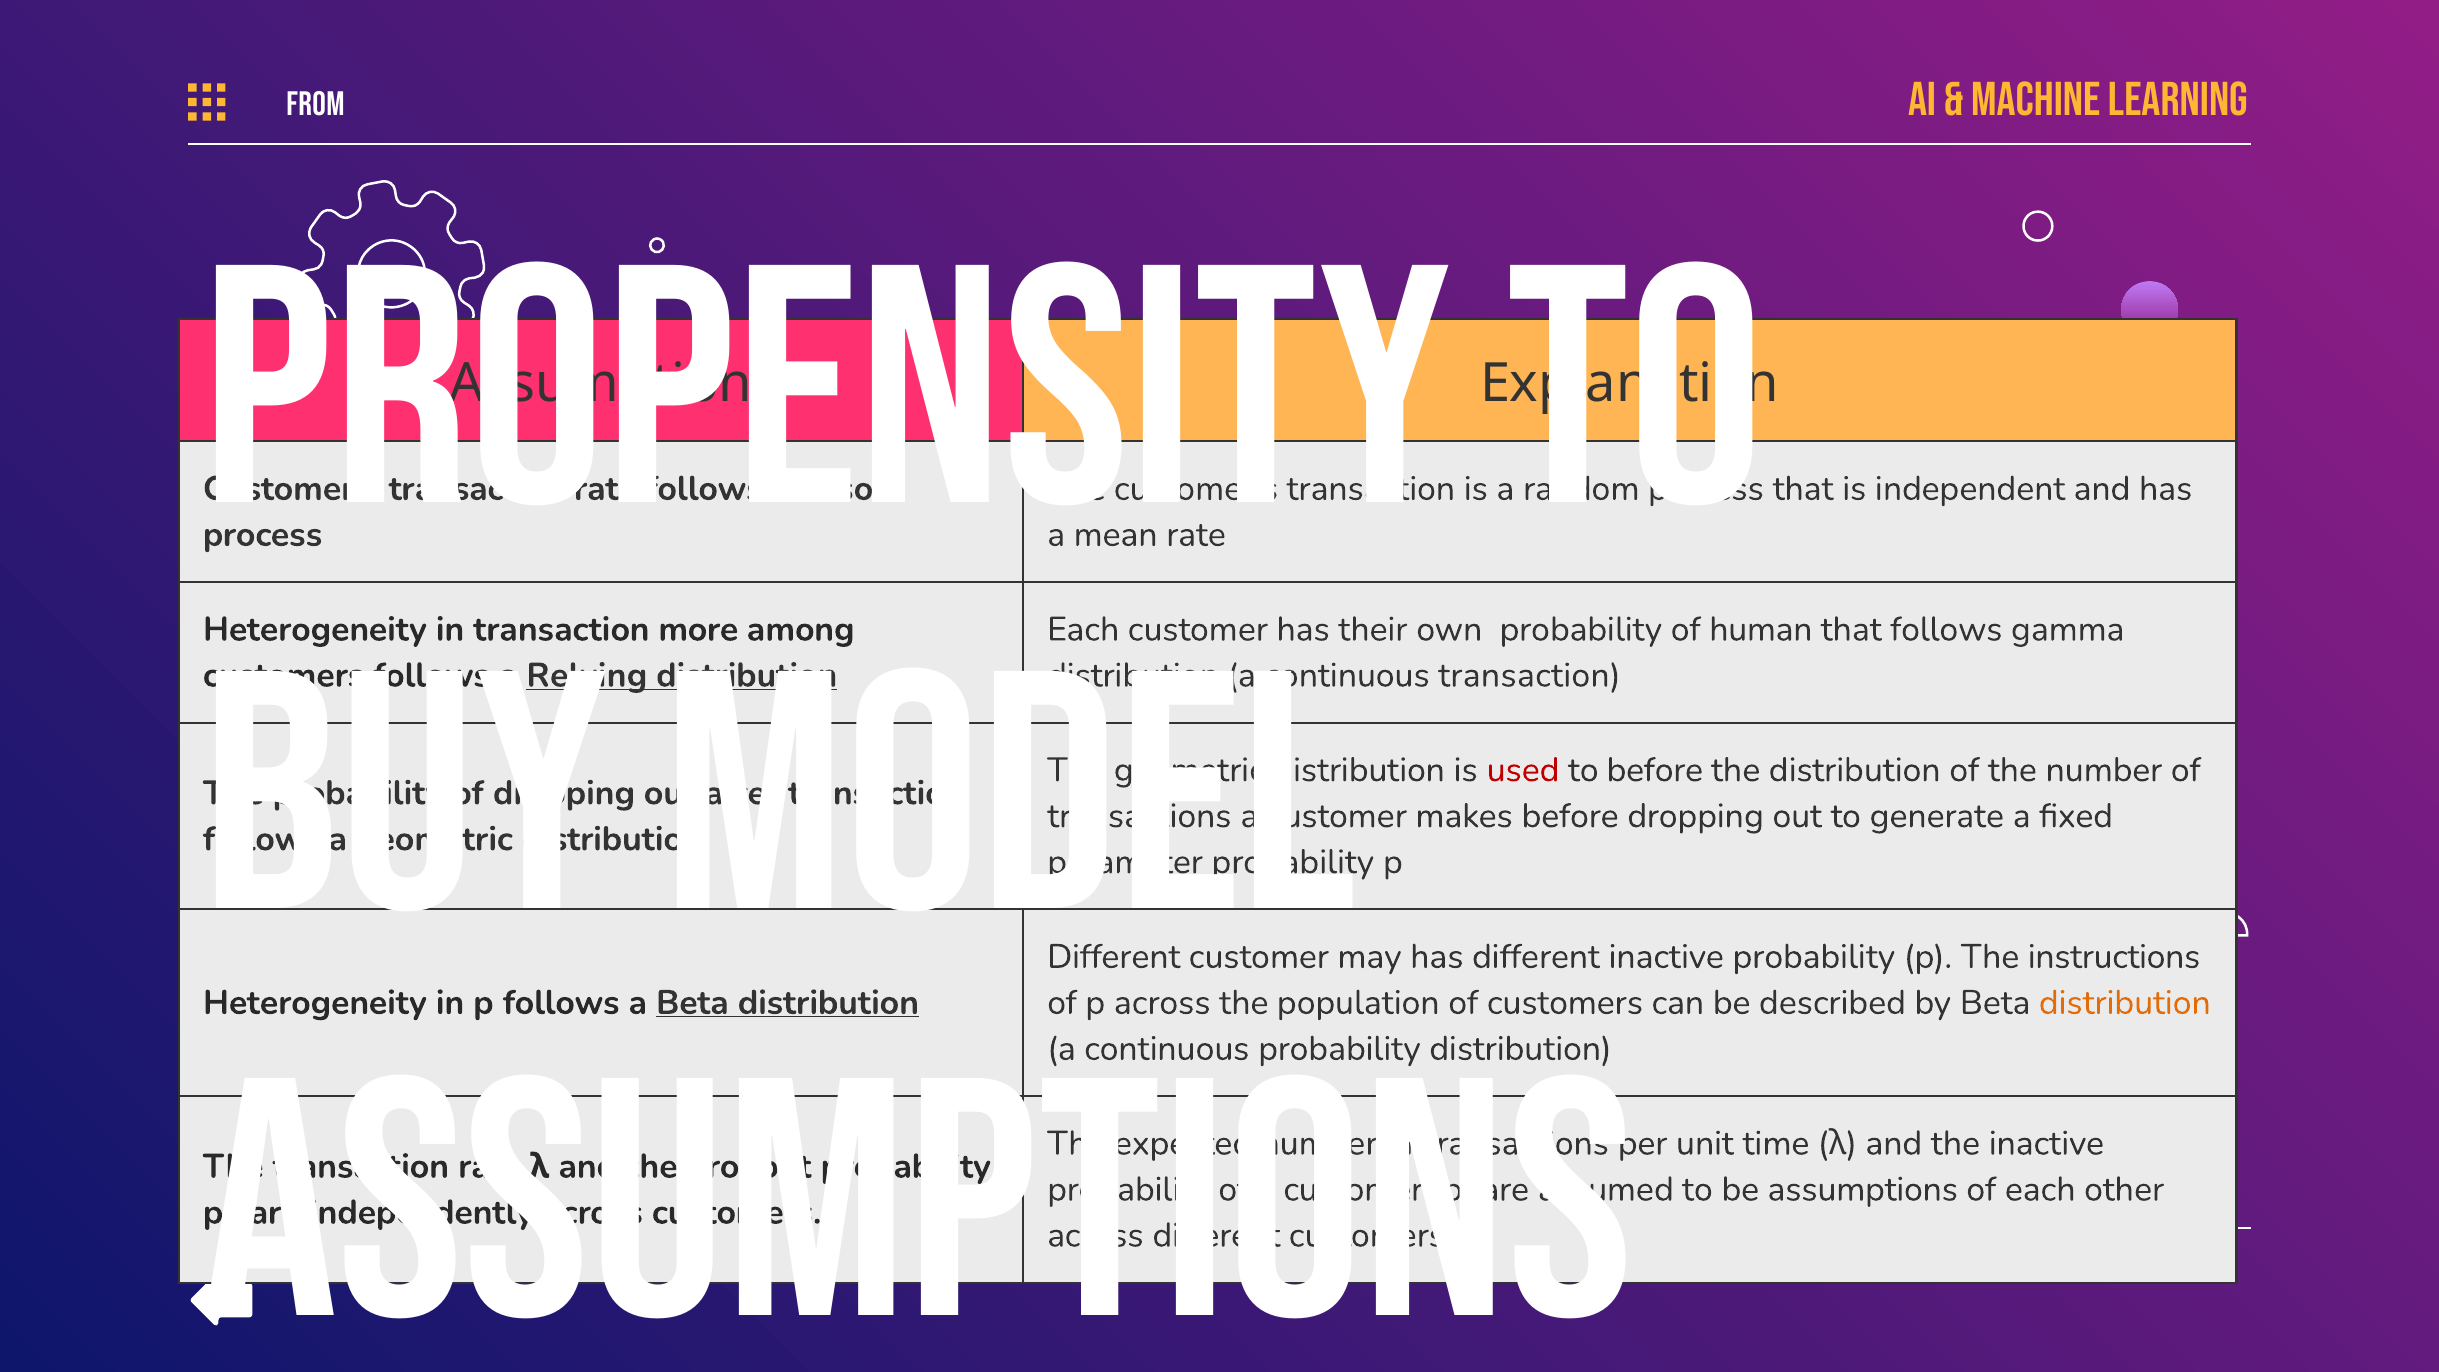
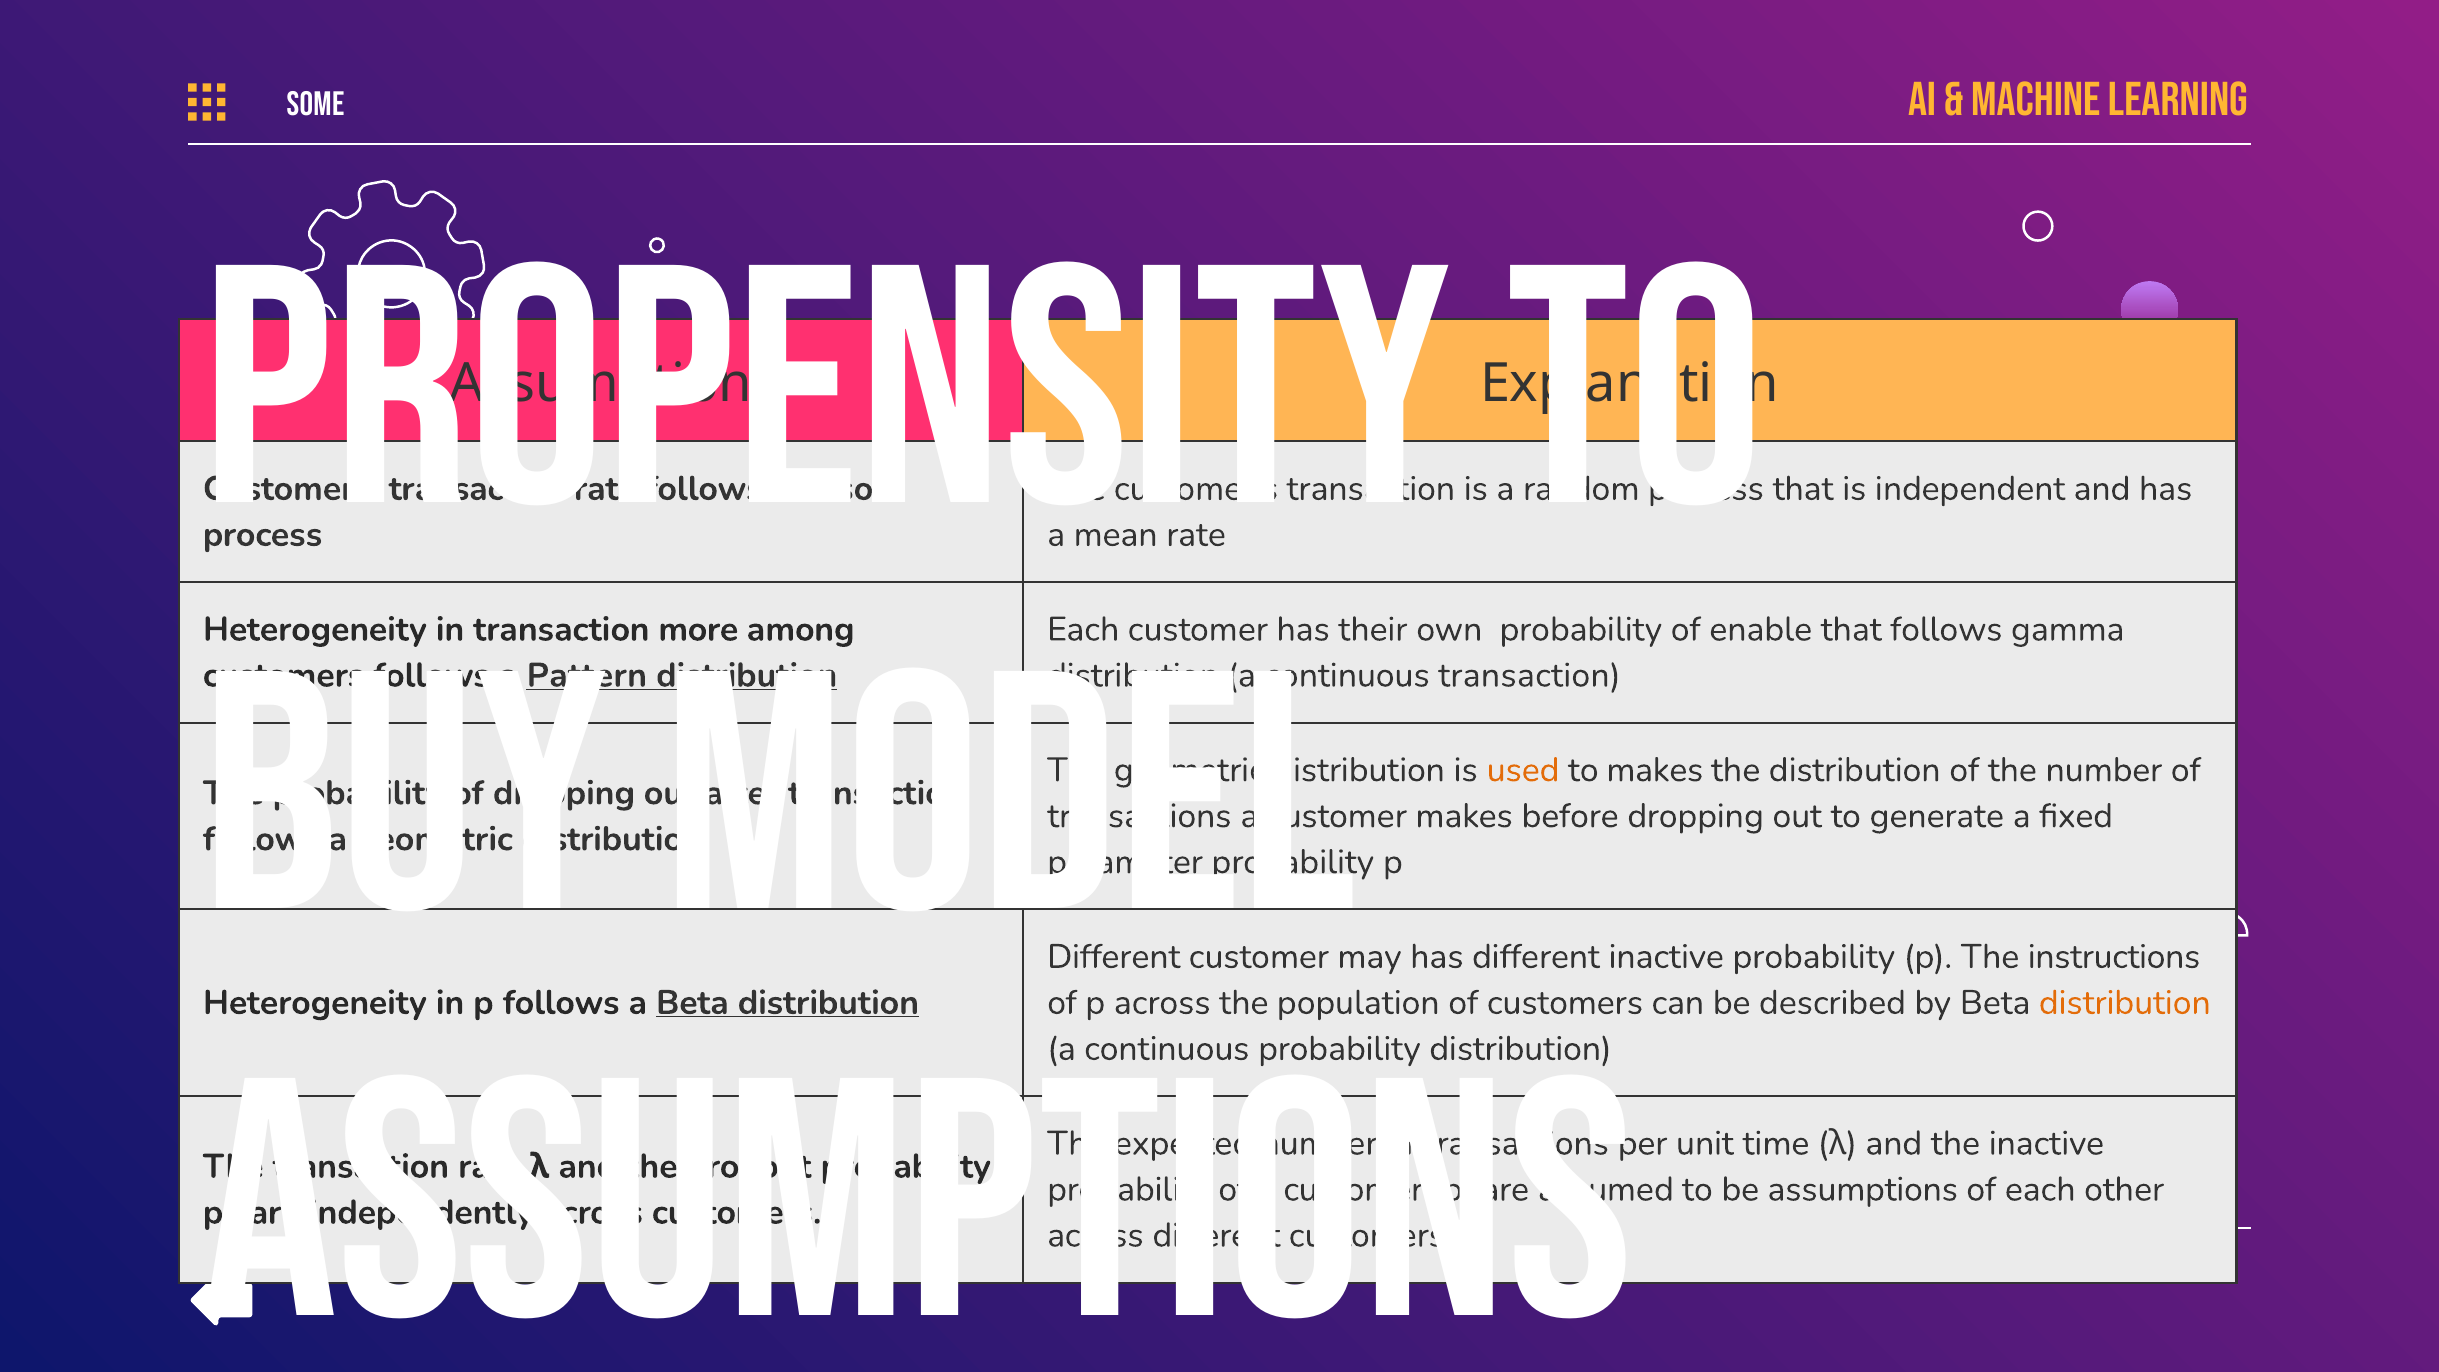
FROM: FROM -> SOME
human: human -> enable
Relying: Relying -> Pattern
used colour: red -> orange
to before: before -> makes
